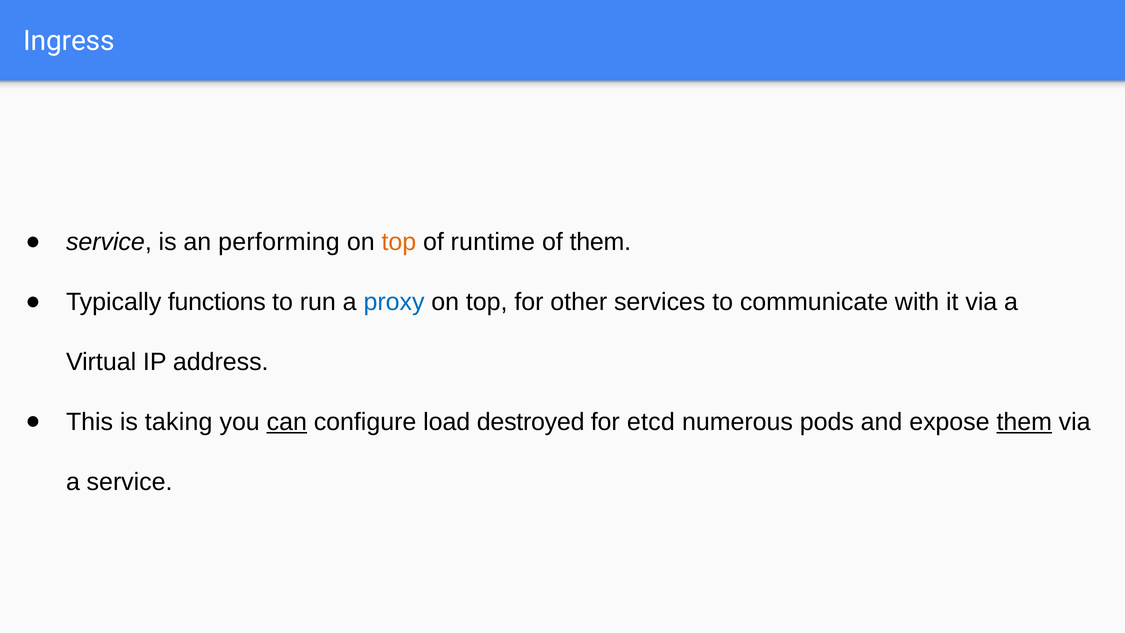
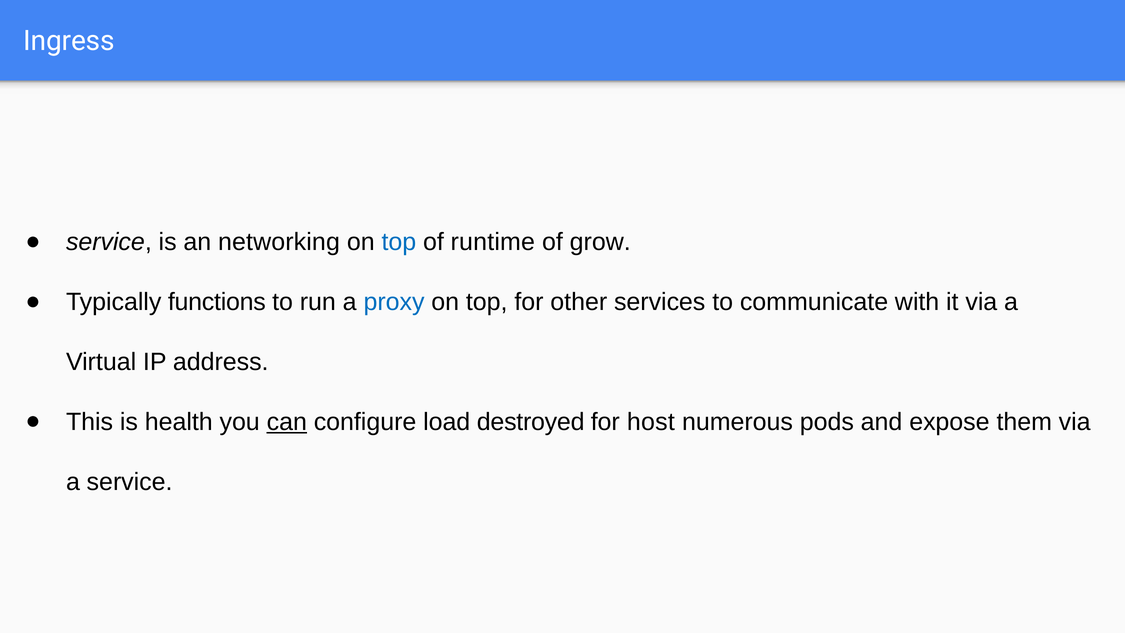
performing: performing -> networking
top at (399, 242) colour: orange -> blue
of them: them -> grow
taking: taking -> health
etcd: etcd -> host
them at (1024, 422) underline: present -> none
